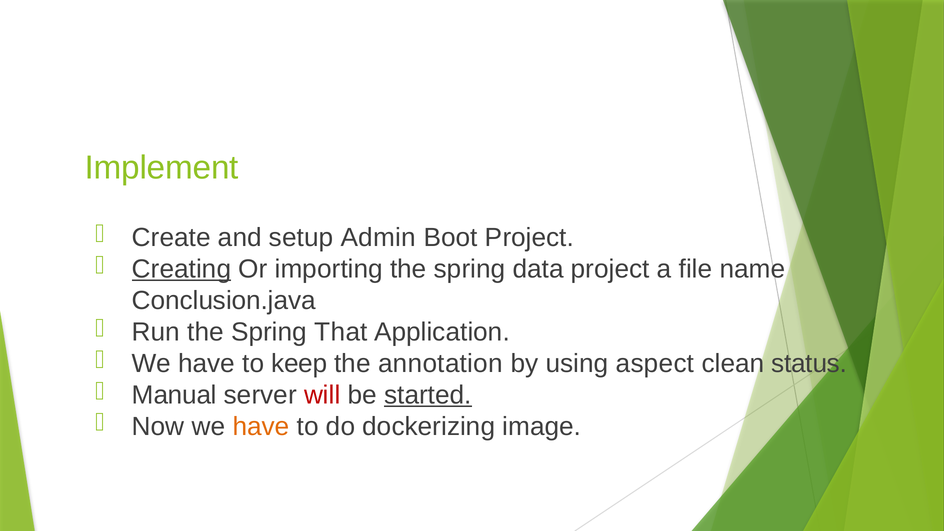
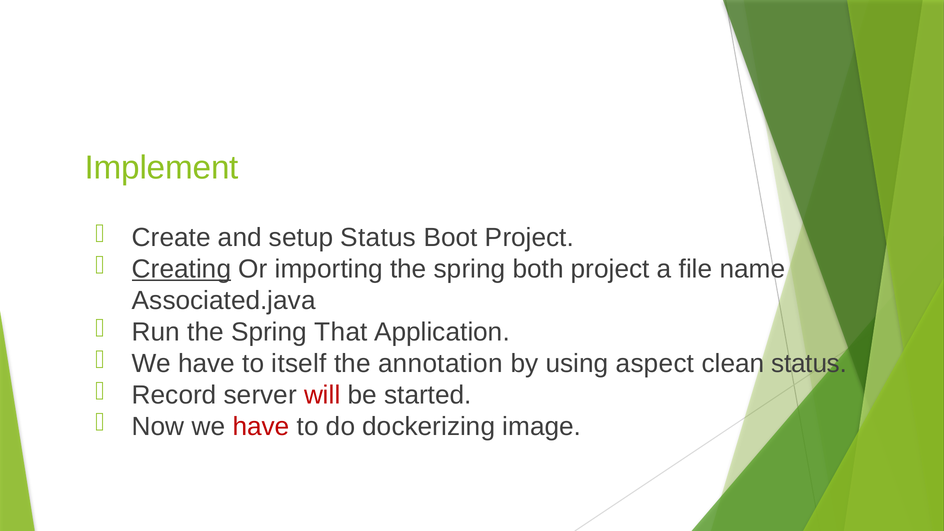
setup Admin: Admin -> Status
data: data -> both
Conclusion.java: Conclusion.java -> Associated.java
keep: keep -> itself
Manual: Manual -> Record
started underline: present -> none
have at (261, 427) colour: orange -> red
